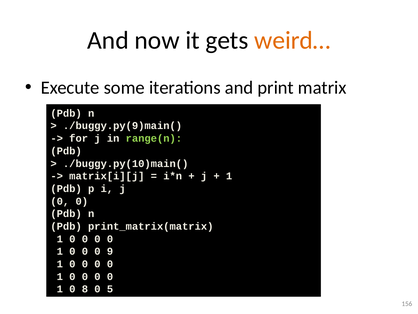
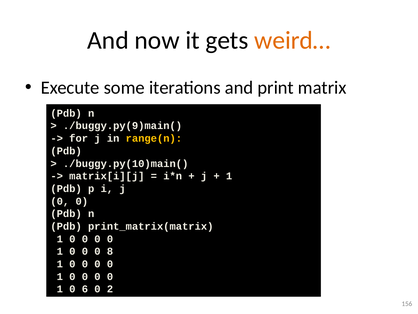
range(n colour: light green -> yellow
9: 9 -> 8
8: 8 -> 6
5: 5 -> 2
